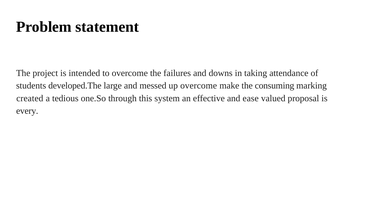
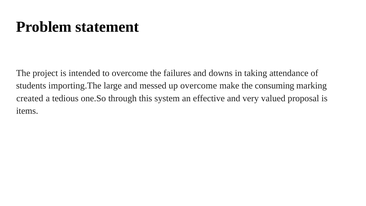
developed.The: developed.The -> importing.The
ease: ease -> very
every: every -> items
